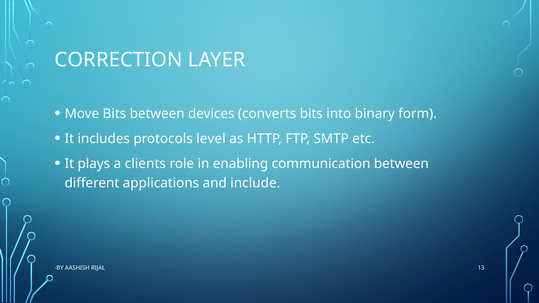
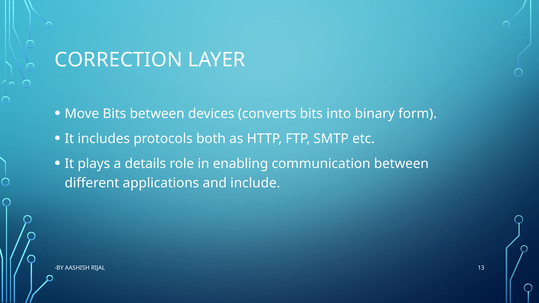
level: level -> both
clients: clients -> details
